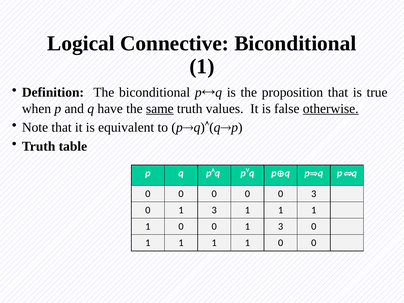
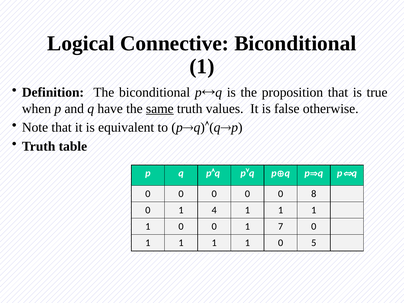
otherwise underline: present -> none
0 3: 3 -> 8
3 at (214, 210): 3 -> 4
0 0 1 3: 3 -> 7
0 at (314, 243): 0 -> 5
